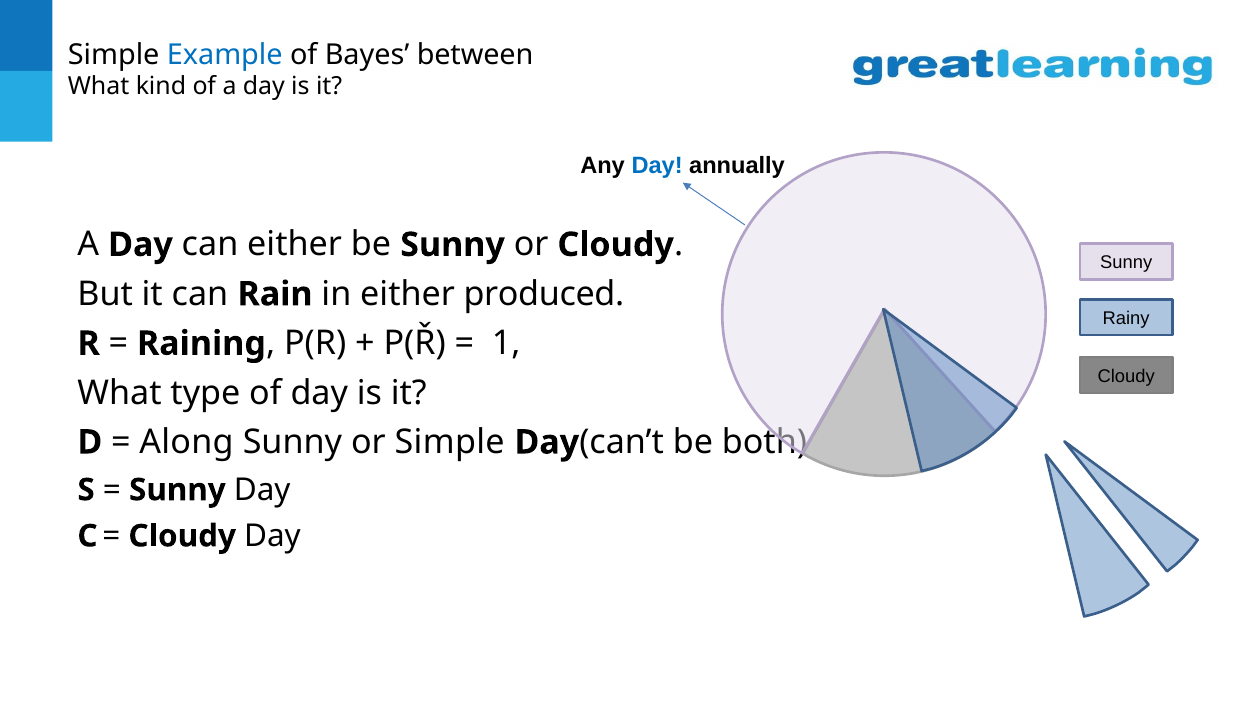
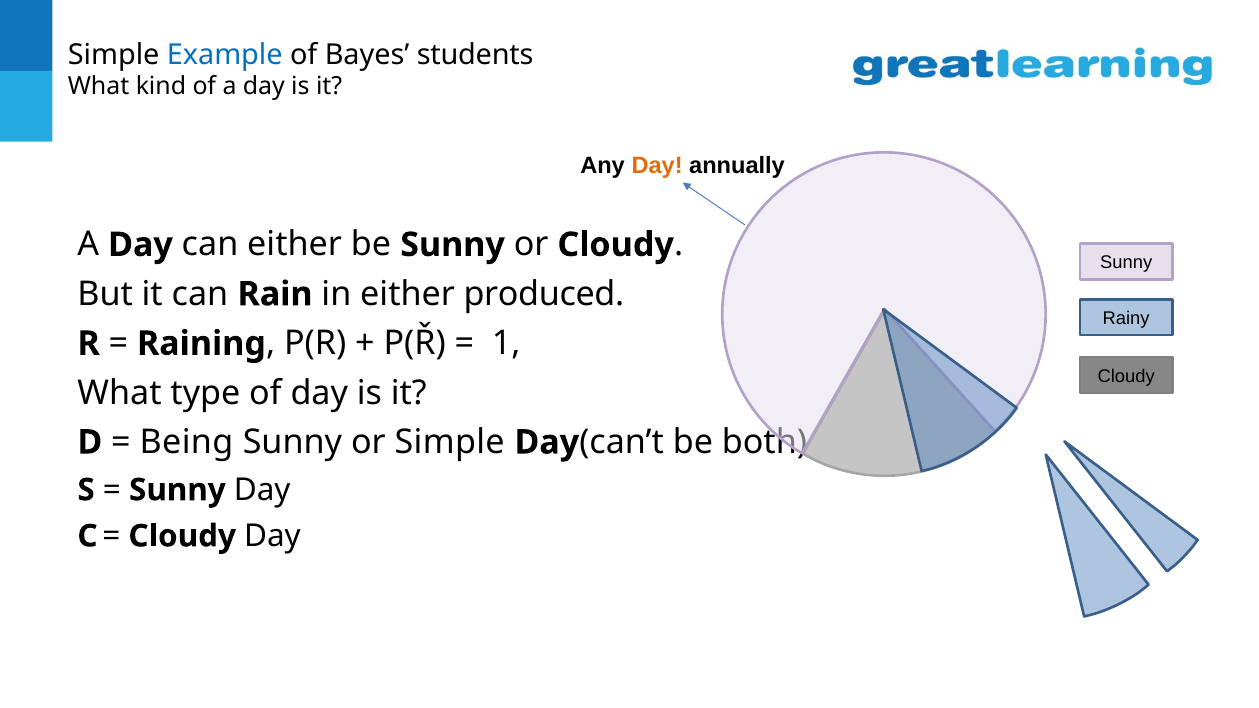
between: between -> students
Day at (657, 166) colour: blue -> orange
Along: Along -> Being
